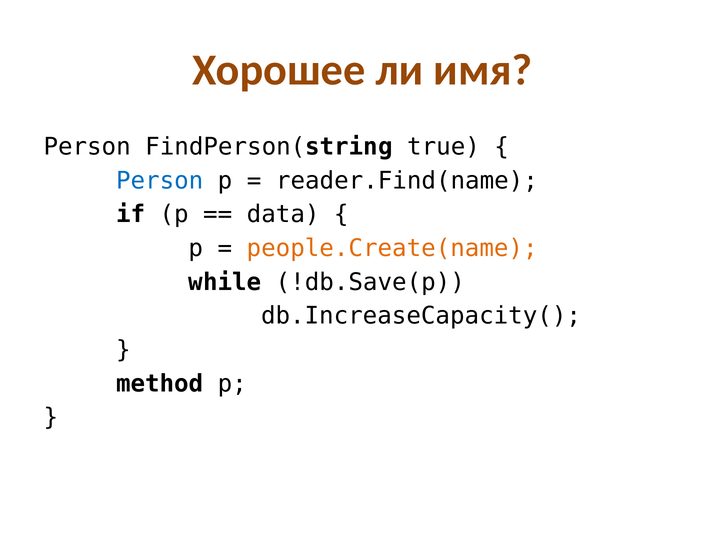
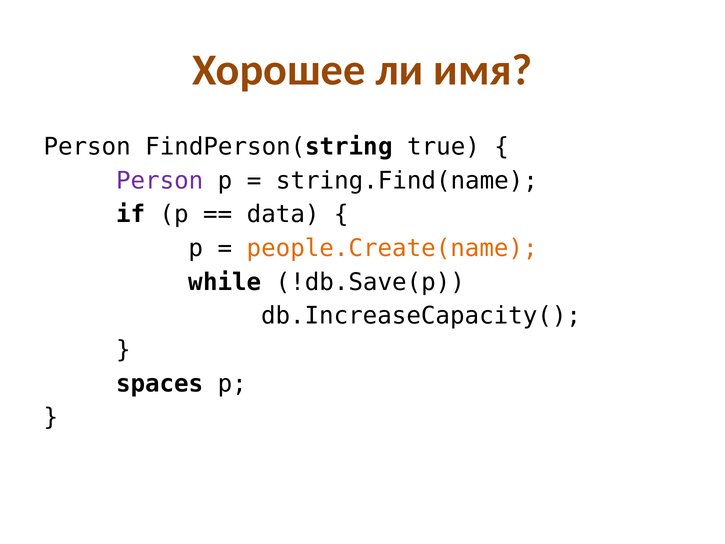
Person at (160, 181) colour: blue -> purple
reader.Find(name: reader.Find(name -> string.Find(name
method: method -> spaces
